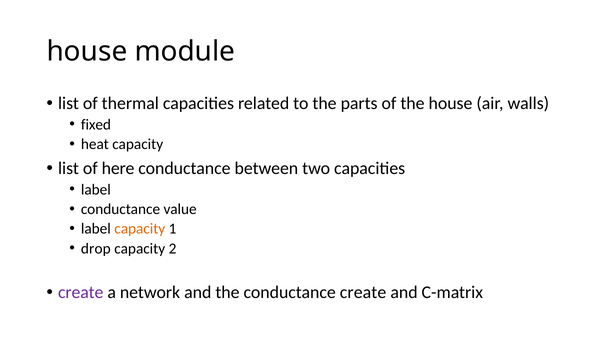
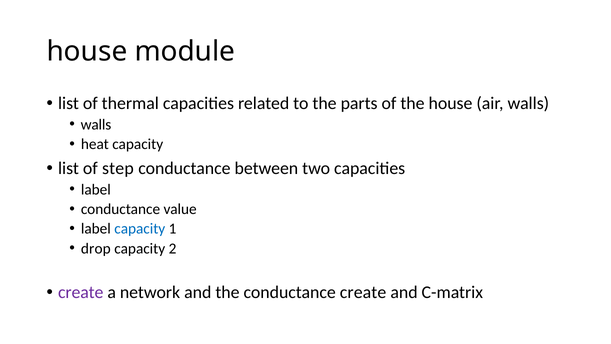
fixed at (96, 124): fixed -> walls
here: here -> step
capacity at (140, 229) colour: orange -> blue
